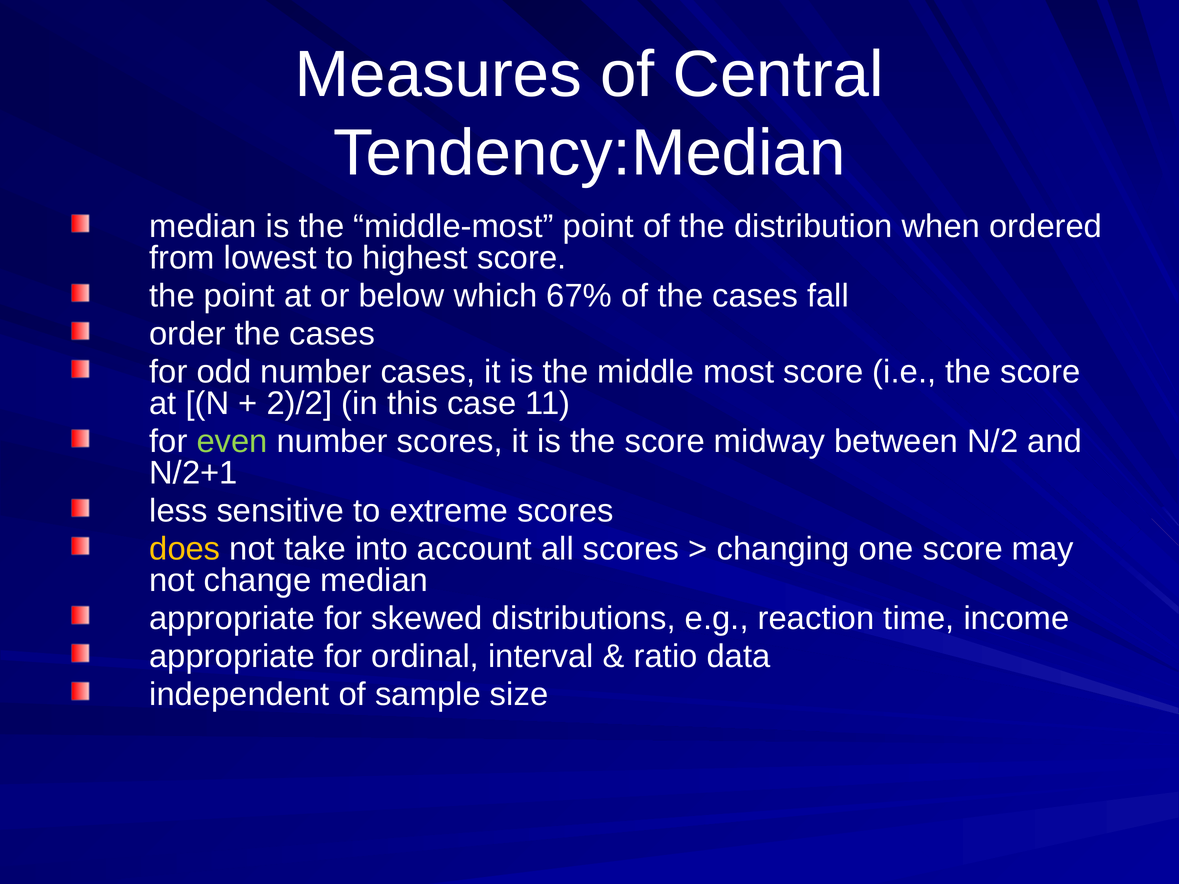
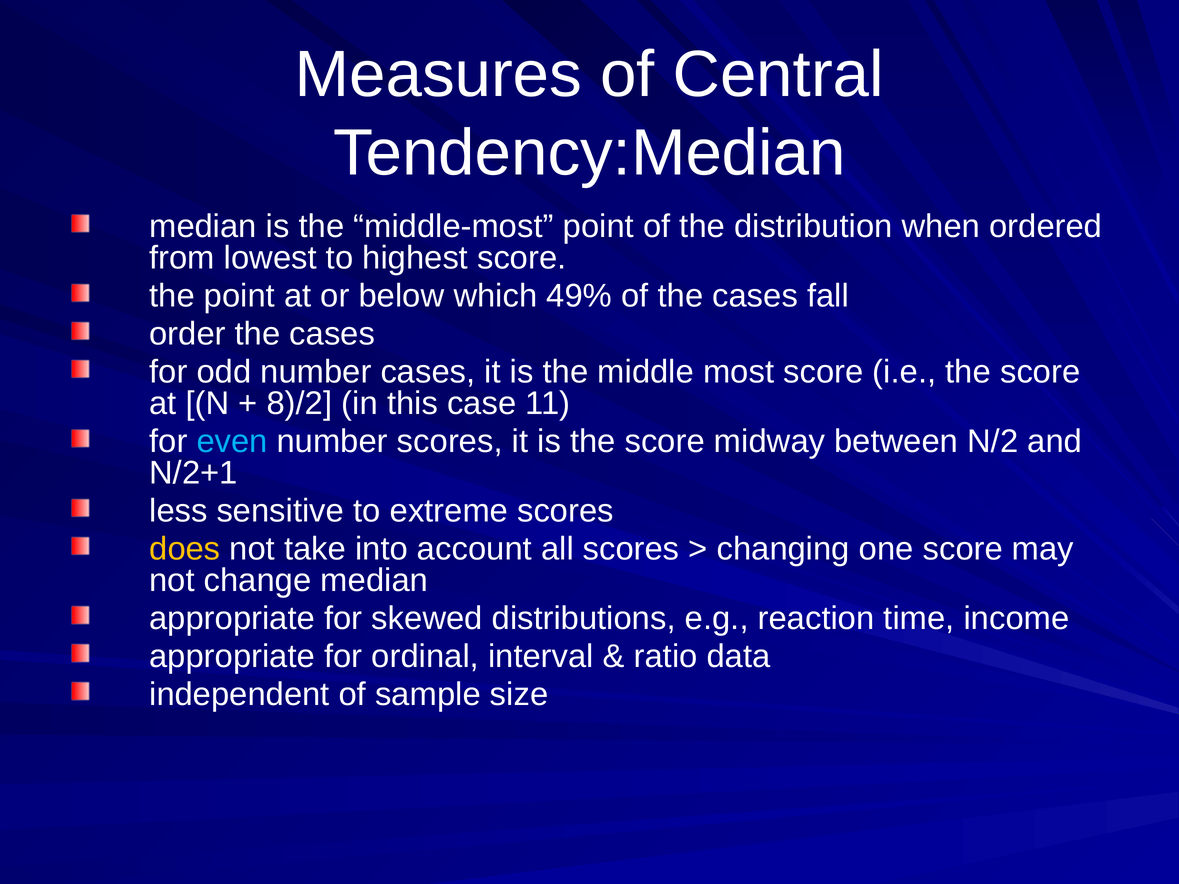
67%: 67% -> 49%
2)/2: 2)/2 -> 8)/2
even colour: light green -> light blue
